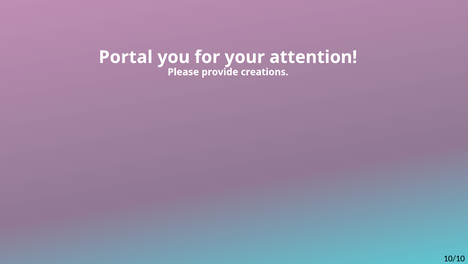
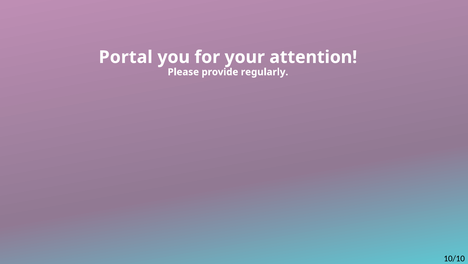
creations: creations -> regularly
